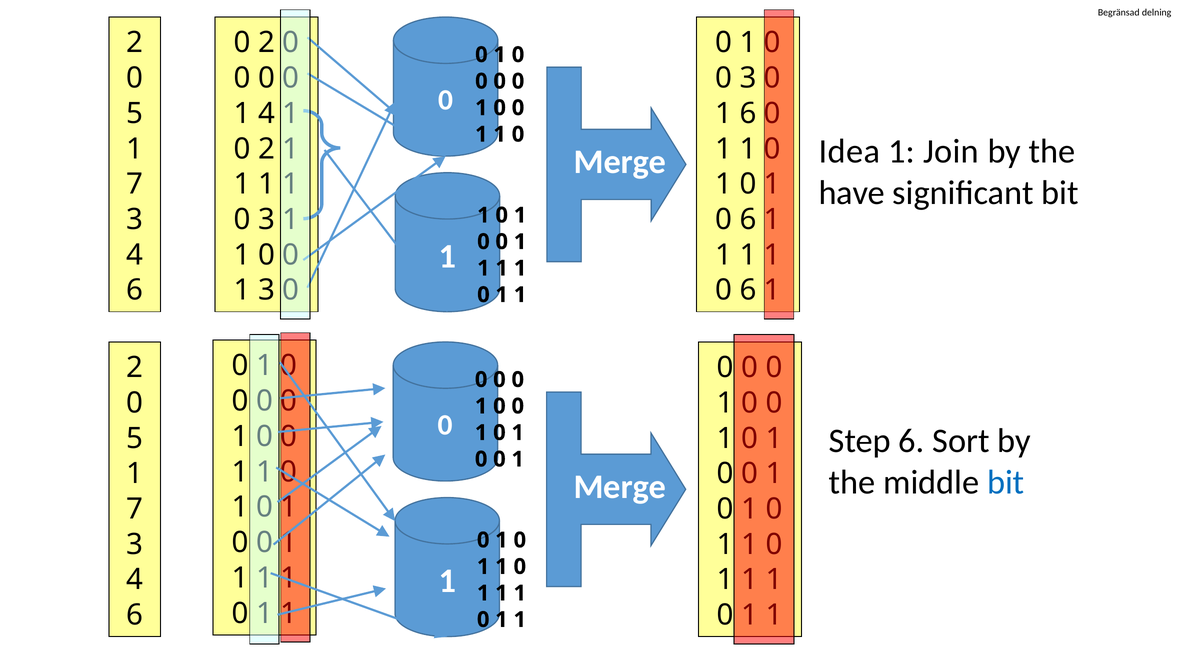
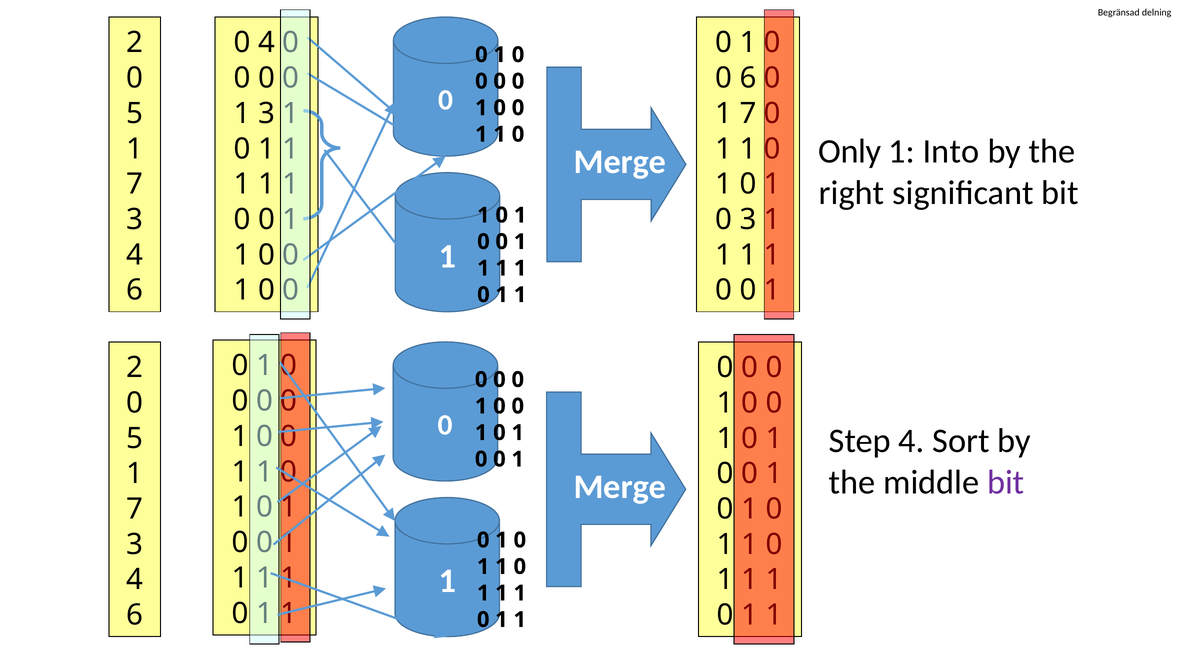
2 at (266, 43): 2 -> 4
3 at (748, 78): 3 -> 6
1 4: 4 -> 3
6 at (748, 113): 6 -> 7
2 at (266, 149): 2 -> 1
Idea: Idea -> Only
Join: Join -> Into
have: have -> right
3 at (266, 219): 3 -> 0
6 at (748, 219): 6 -> 3
3 at (266, 290): 3 -> 0
6 at (748, 290): 6 -> 0
Step 6: 6 -> 4
bit at (1006, 482) colour: blue -> purple
